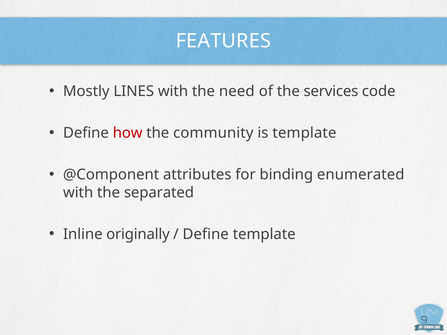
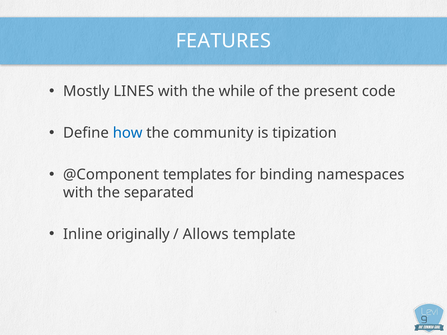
need: need -> while
services: services -> present
how colour: red -> blue
is template: template -> tipization
attributes: attributes -> templates
enumerated: enumerated -> namespaces
Define at (206, 234): Define -> Allows
